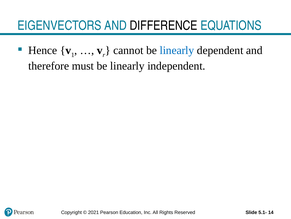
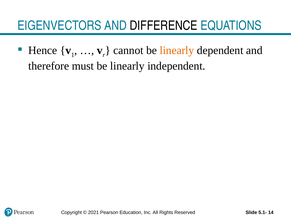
linearly at (177, 50) colour: blue -> orange
